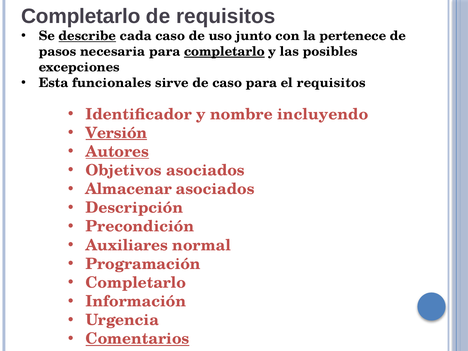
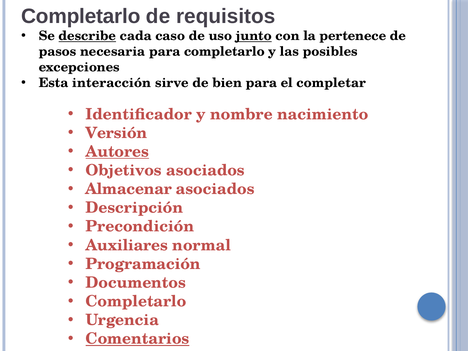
junto underline: none -> present
completarlo at (224, 52) underline: present -> none
funcionales: funcionales -> interacción
de caso: caso -> bien
el requisitos: requisitos -> completar
incluyendo: incluyendo -> nacimiento
Versión underline: present -> none
Completarlo at (136, 283): Completarlo -> Documentos
Información at (136, 301): Información -> Completarlo
